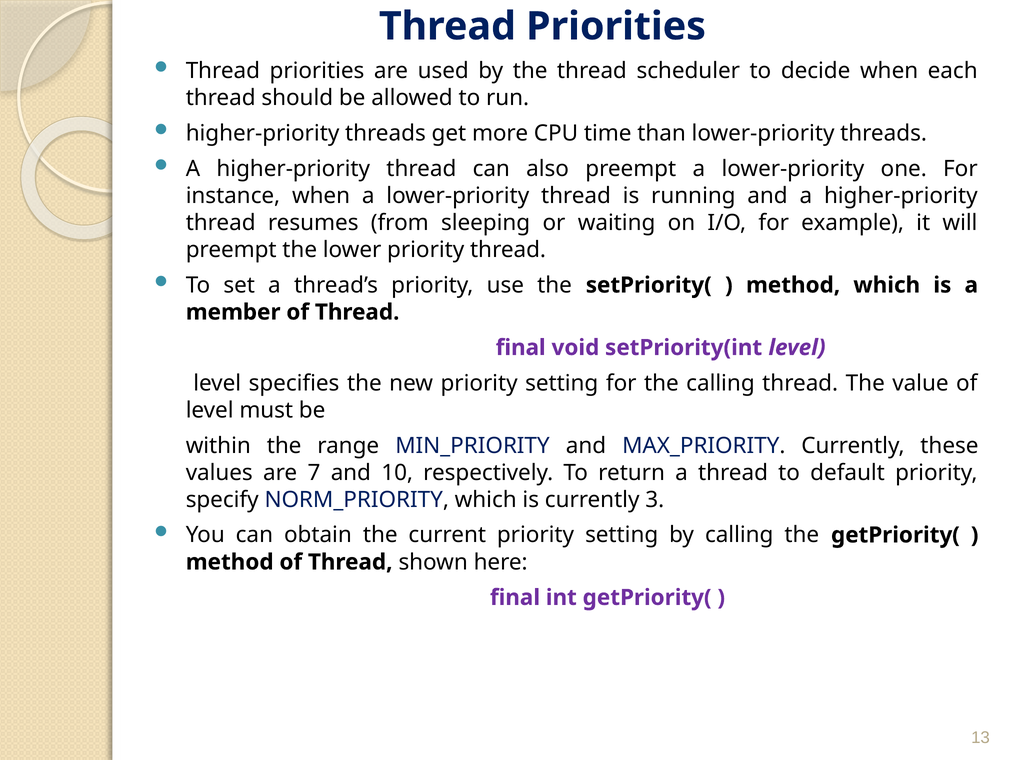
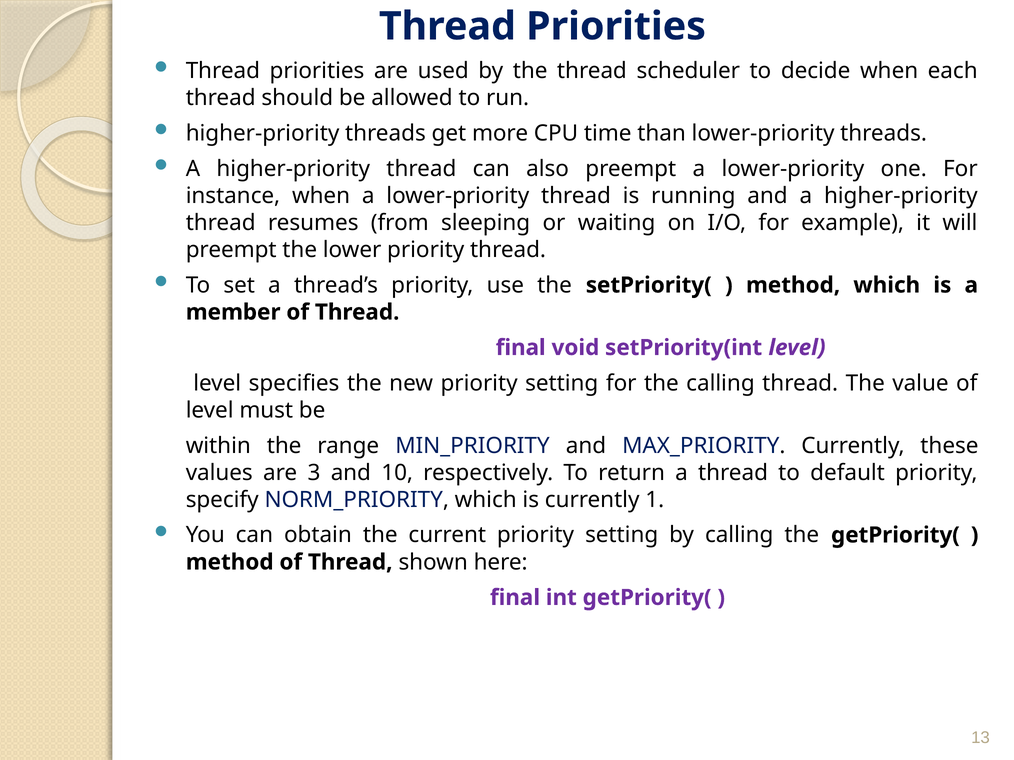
7: 7 -> 3
3: 3 -> 1
